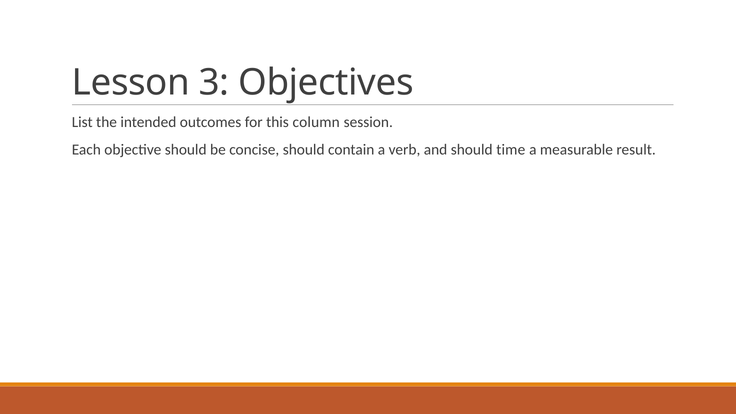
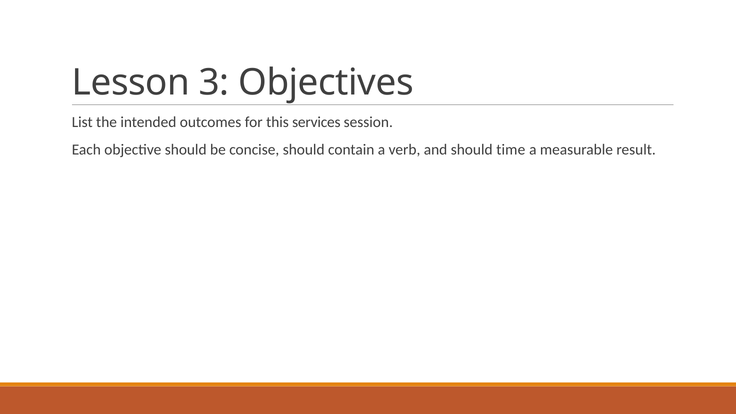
column: column -> services
